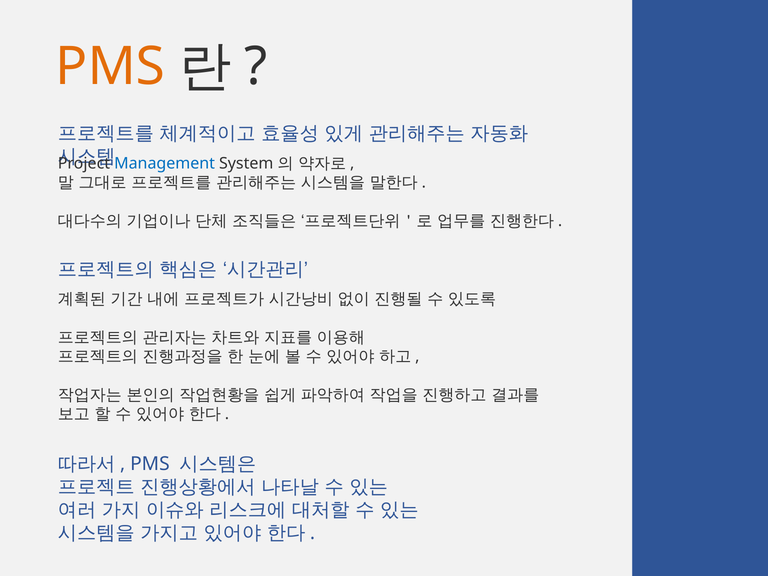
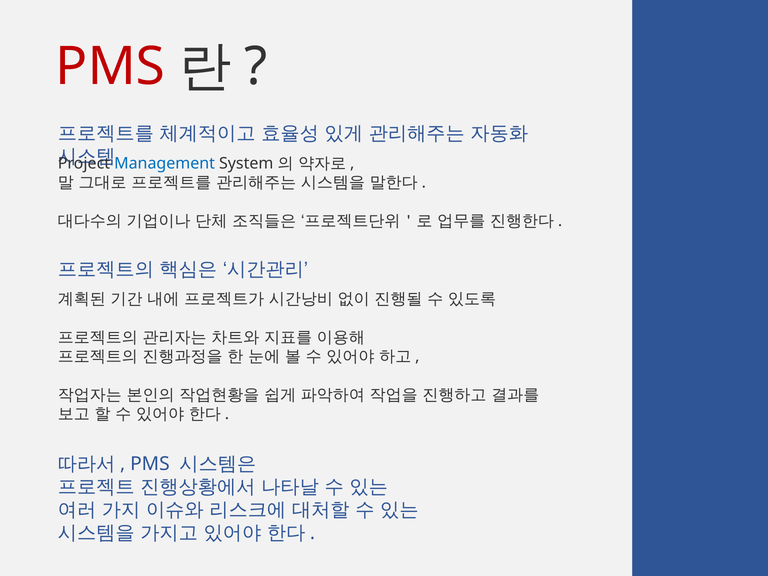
PMS at (110, 67) colour: orange -> red
